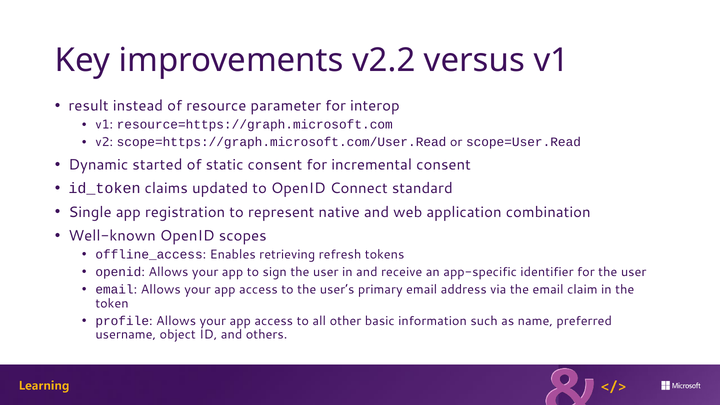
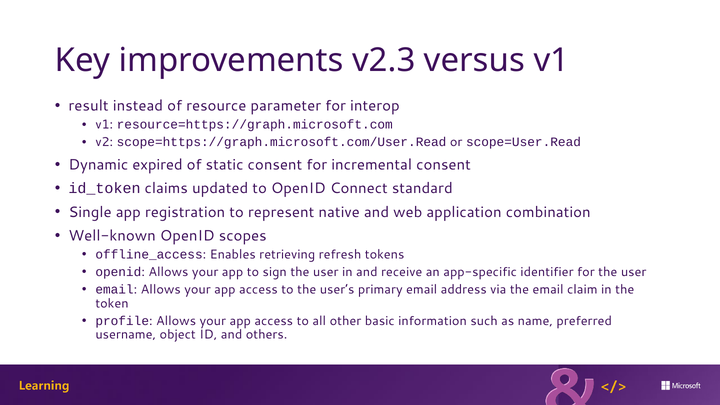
v2.2: v2.2 -> v2.3
started: started -> expired
